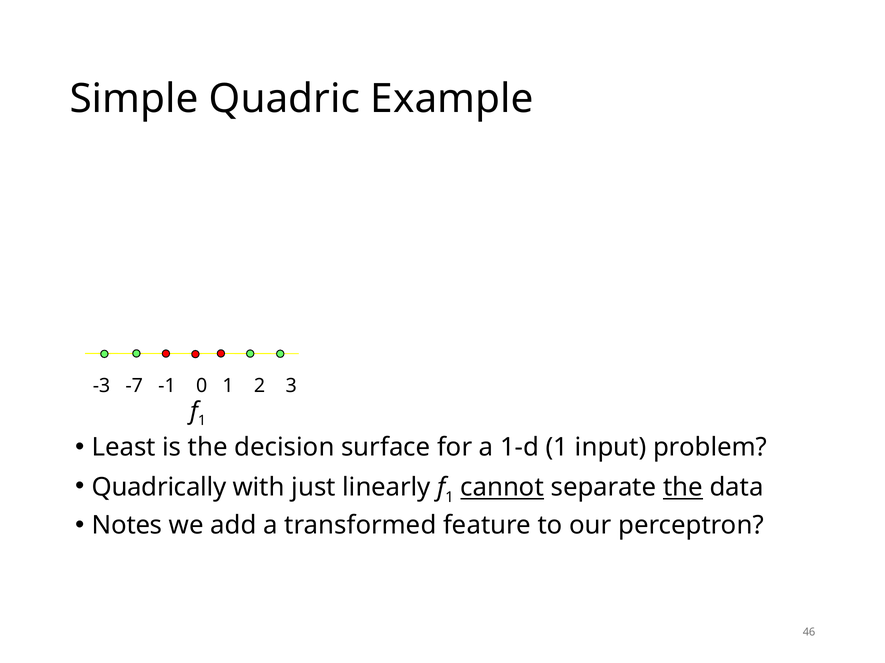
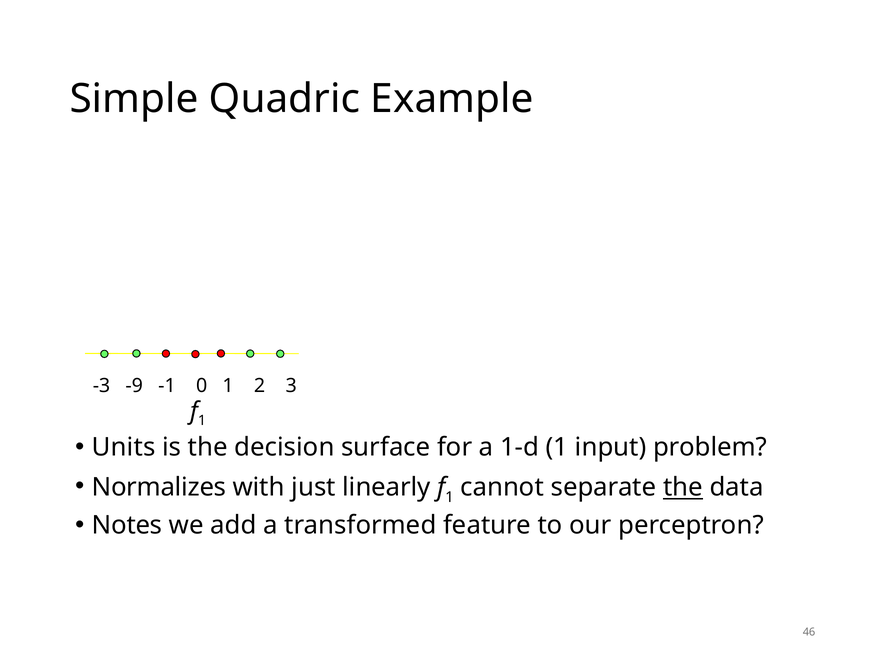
-7: -7 -> -9
Least: Least -> Units
Quadrically: Quadrically -> Normalizes
cannot underline: present -> none
